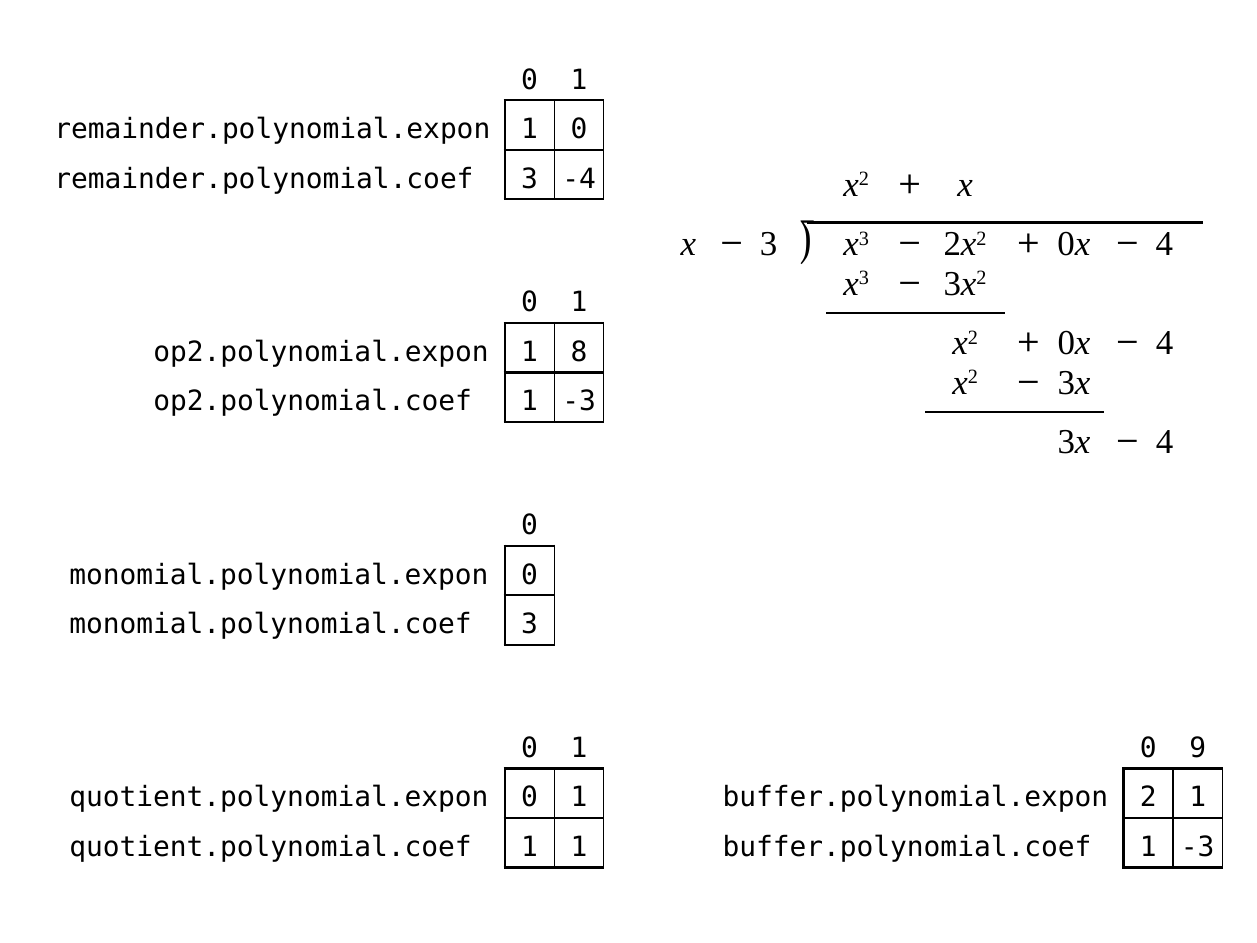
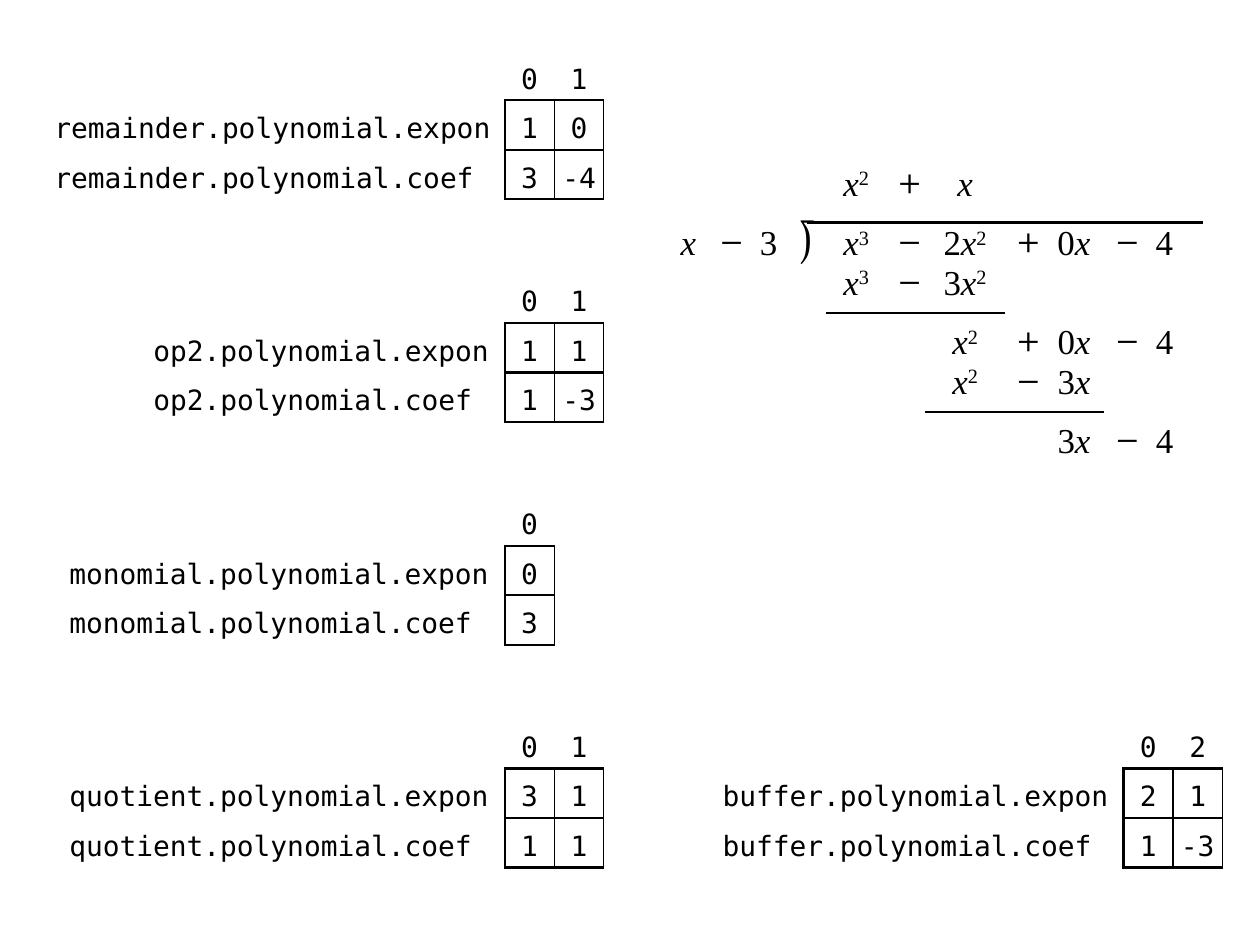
op2.polynomial.expon 1 8: 8 -> 1
0 9: 9 -> 2
quotient.polynomial.expon 0: 0 -> 3
